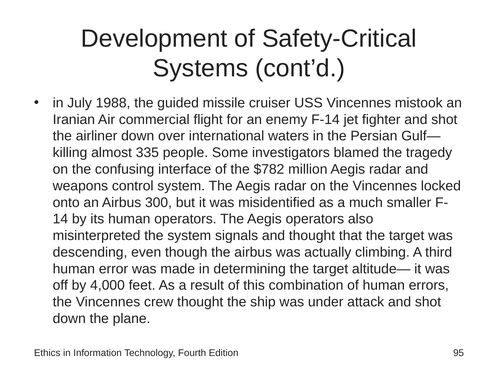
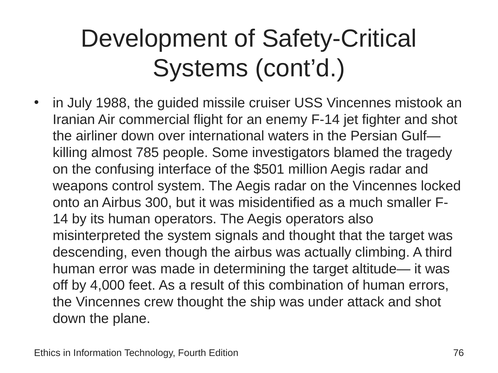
335: 335 -> 785
$782: $782 -> $501
95: 95 -> 76
